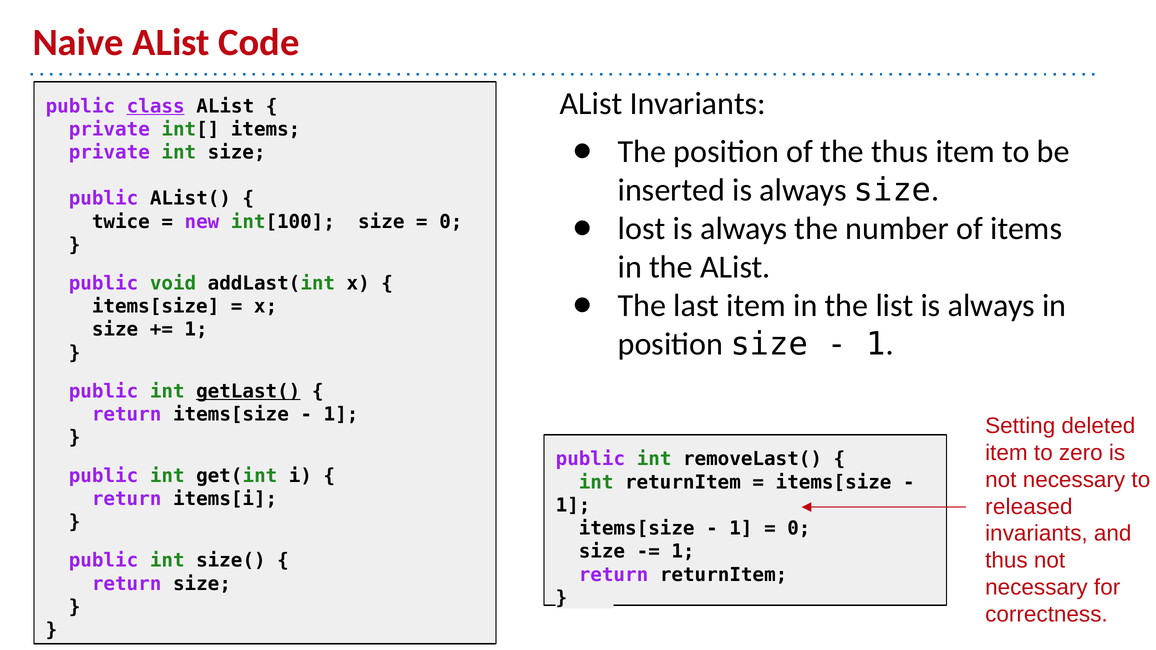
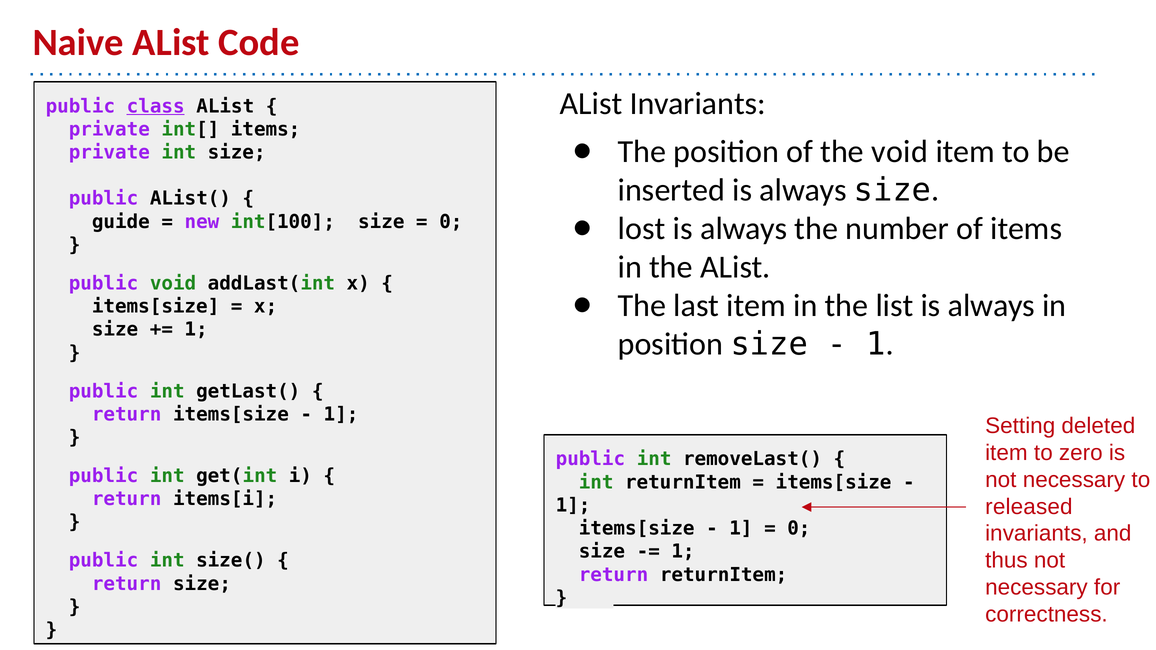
the thus: thus -> void
twice: twice -> guide
getLast( underline: present -> none
